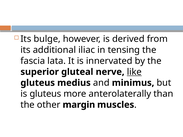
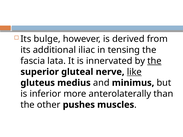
the at (154, 61) underline: none -> present
is gluteus: gluteus -> inferior
margin: margin -> pushes
